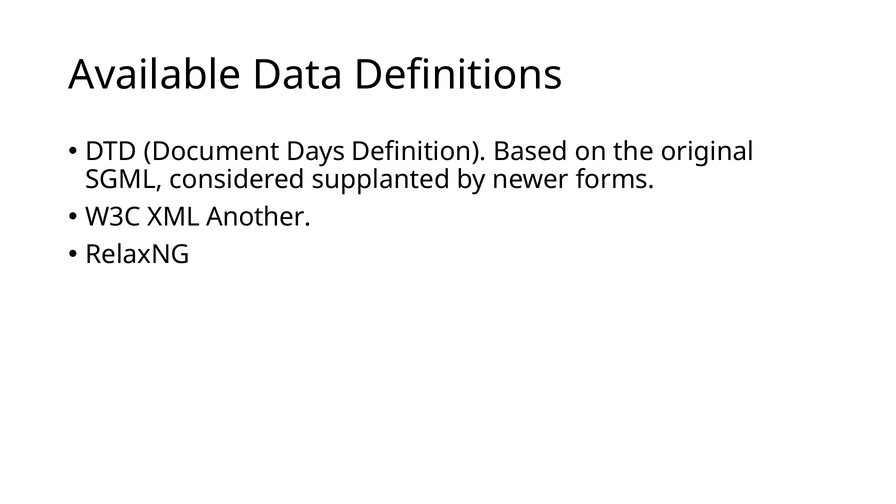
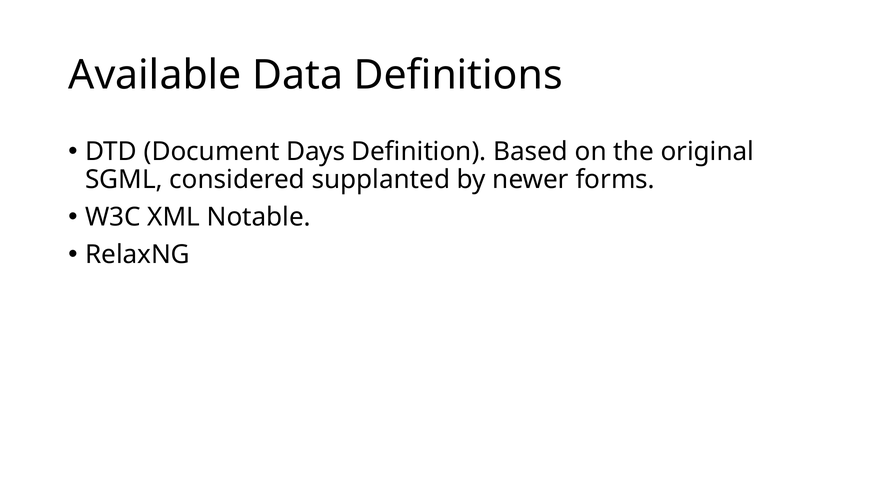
Another: Another -> Notable
